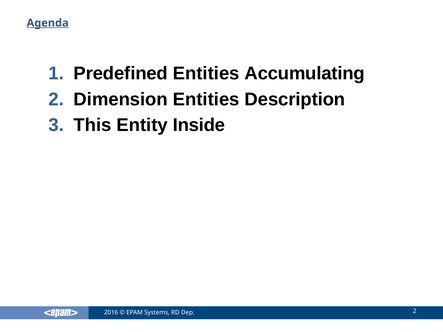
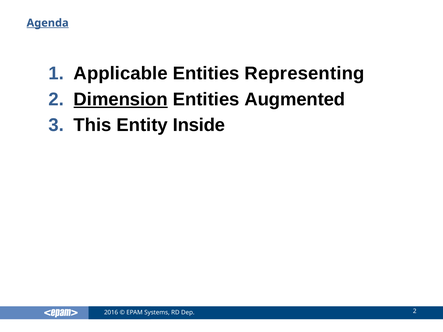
Predefined: Predefined -> Applicable
Accumulating: Accumulating -> Representing
Dimension underline: none -> present
Description: Description -> Augmented
